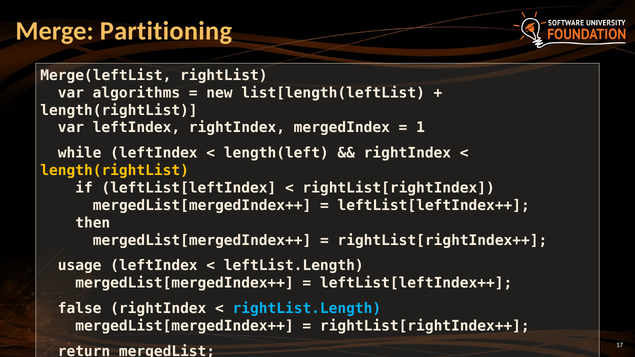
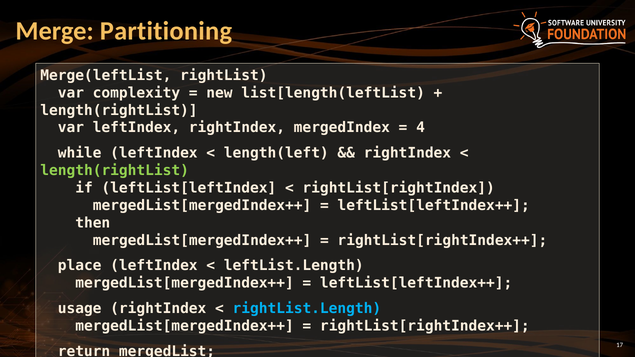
algorithms: algorithms -> complexity
1: 1 -> 4
length(rightList at (115, 171) colour: yellow -> light green
usage: usage -> place
false: false -> usage
